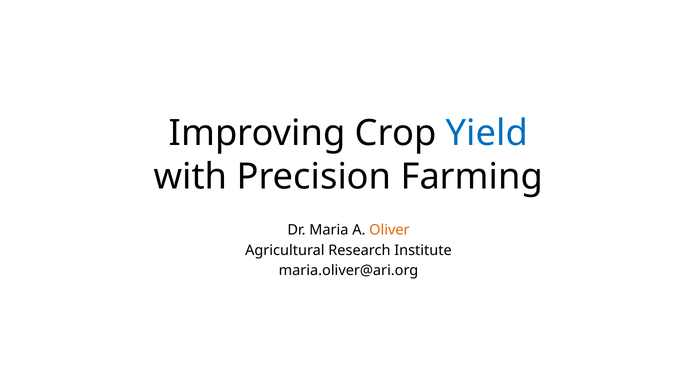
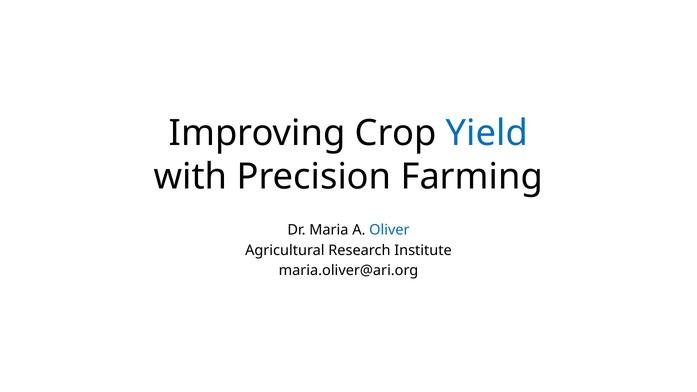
Oliver colour: orange -> blue
